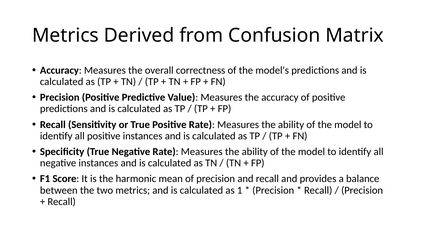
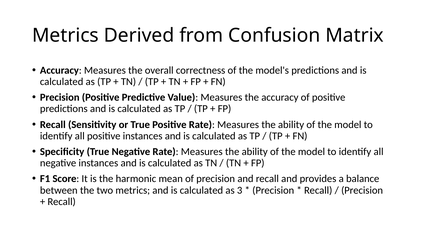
1: 1 -> 3
